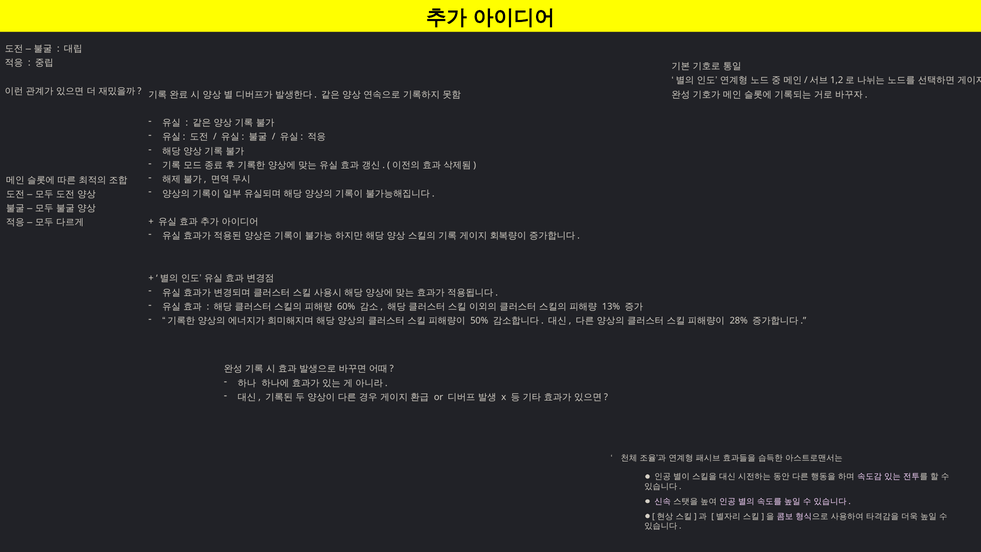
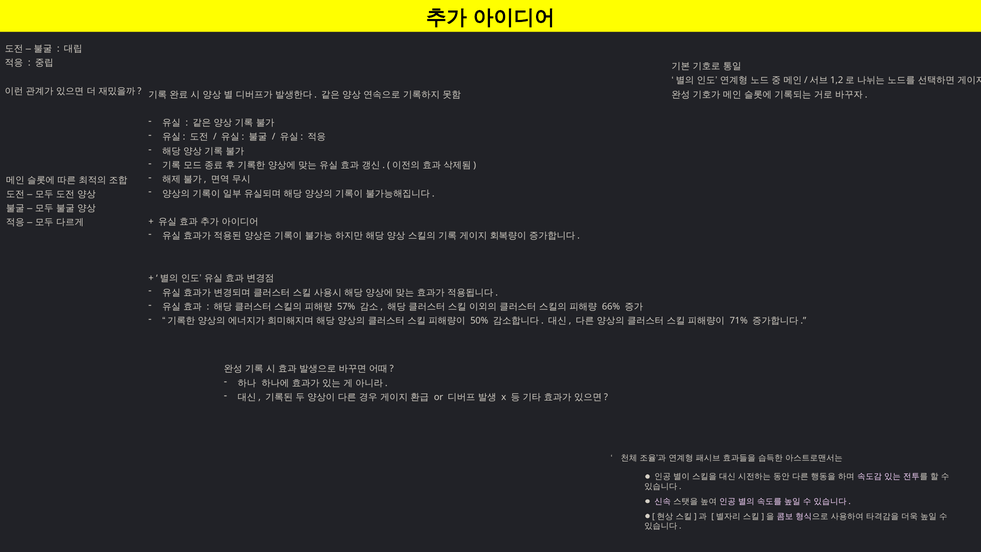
60%: 60% -> 57%
13%: 13% -> 66%
28%: 28% -> 71%
